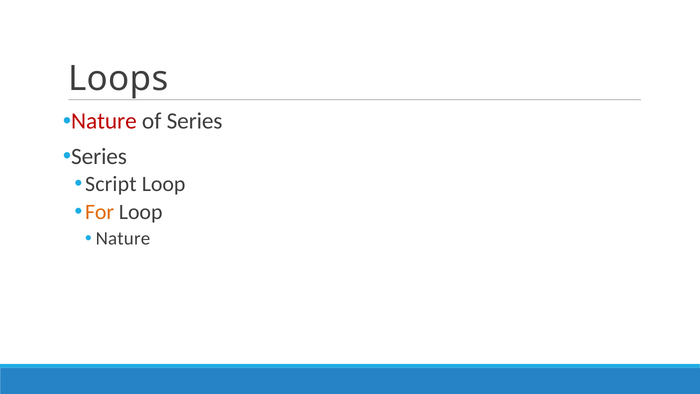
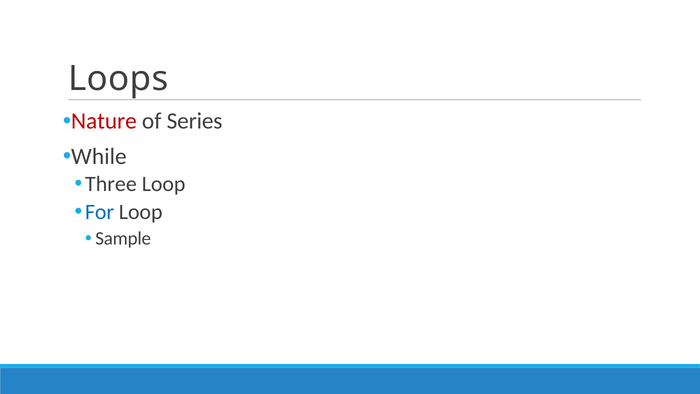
Series at (99, 156): Series -> While
Script: Script -> Three
For colour: orange -> blue
Nature at (123, 238): Nature -> Sample
